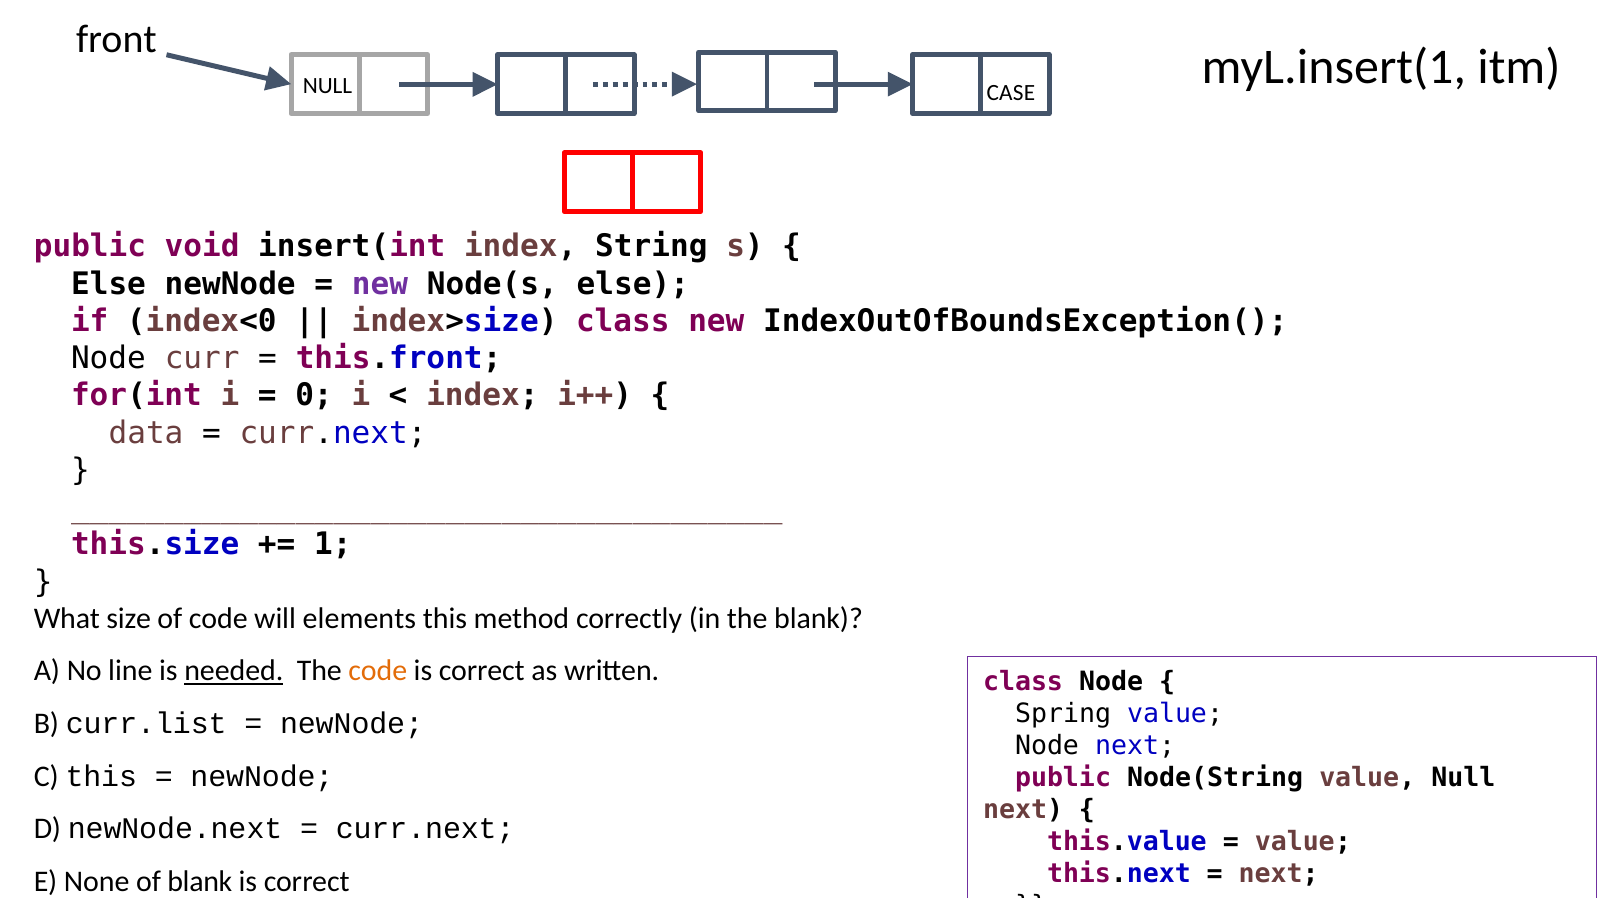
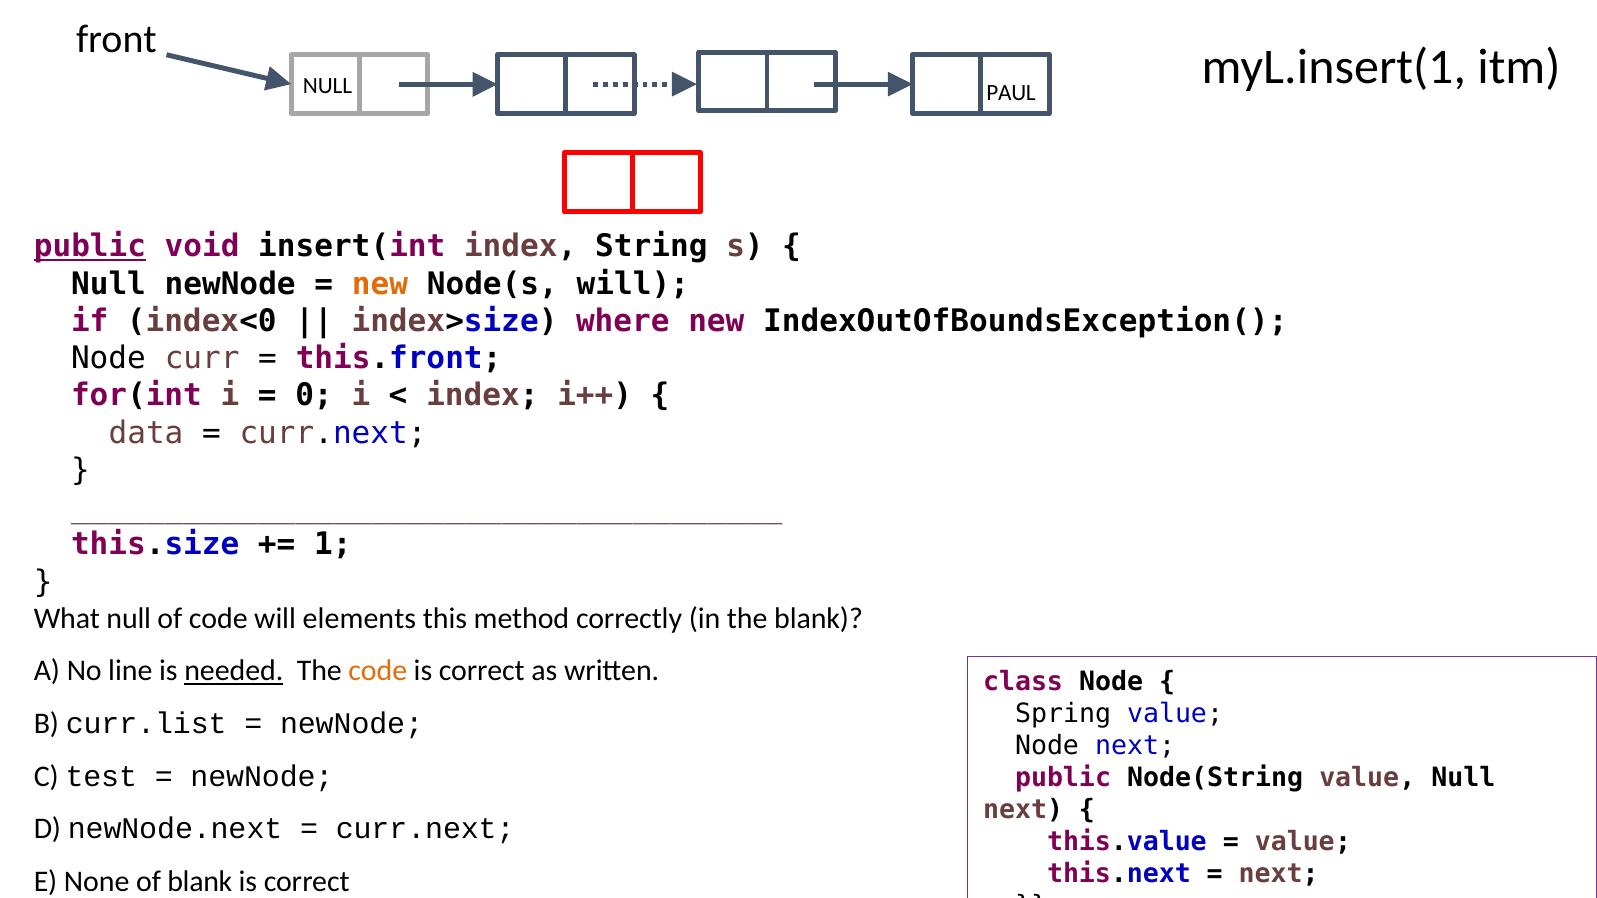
CASE: CASE -> PAUL
public at (90, 247) underline: none -> present
Else at (109, 284): Else -> Null
new at (380, 284) colour: purple -> orange
Node(s else: else -> will
index>size class: class -> where
What size: size -> null
C this: this -> test
